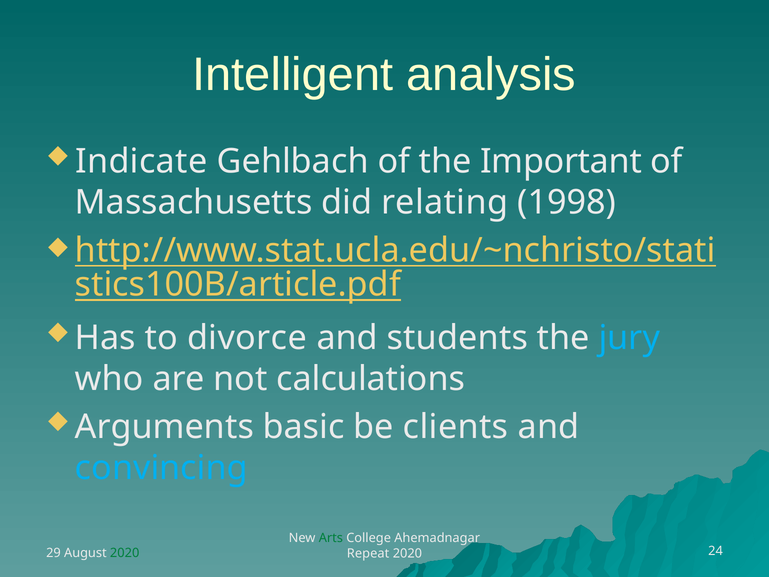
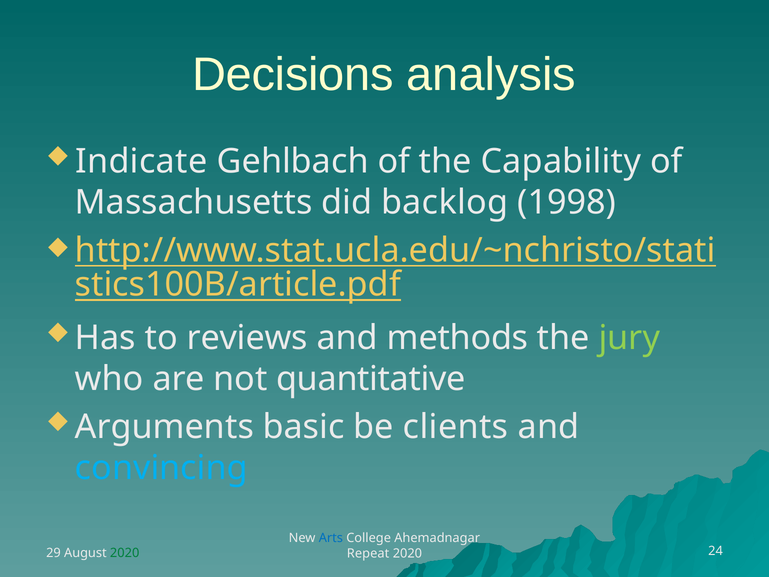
Intelligent: Intelligent -> Decisions
Important: Important -> Capability
relating: relating -> backlog
divorce: divorce -> reviews
students: students -> methods
jury colour: light blue -> light green
calculations: calculations -> quantitative
Arts colour: green -> blue
